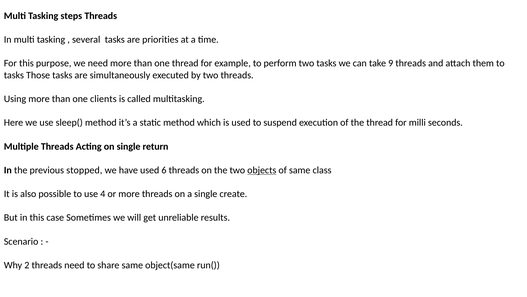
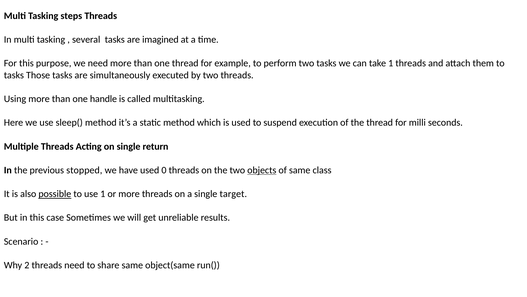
priorities: priorities -> imagined
take 9: 9 -> 1
clients: clients -> handle
6: 6 -> 0
possible underline: none -> present
use 4: 4 -> 1
create: create -> target
